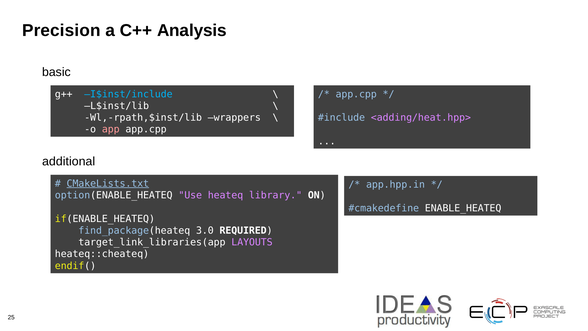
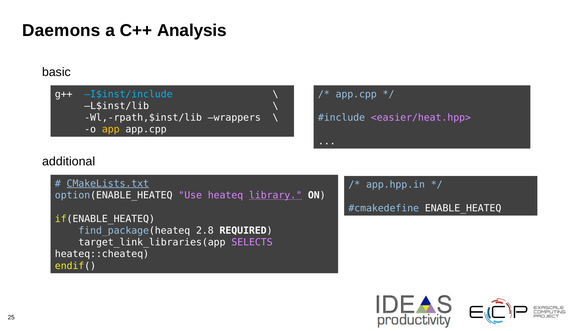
Precision: Precision -> Daemons
<adding/heat.hpp>: <adding/heat.hpp> -> <easier/heat.hpp>
app colour: pink -> yellow
library underline: none -> present
3.0: 3.0 -> 2.8
LAYOUTS: LAYOUTS -> SELECTS
